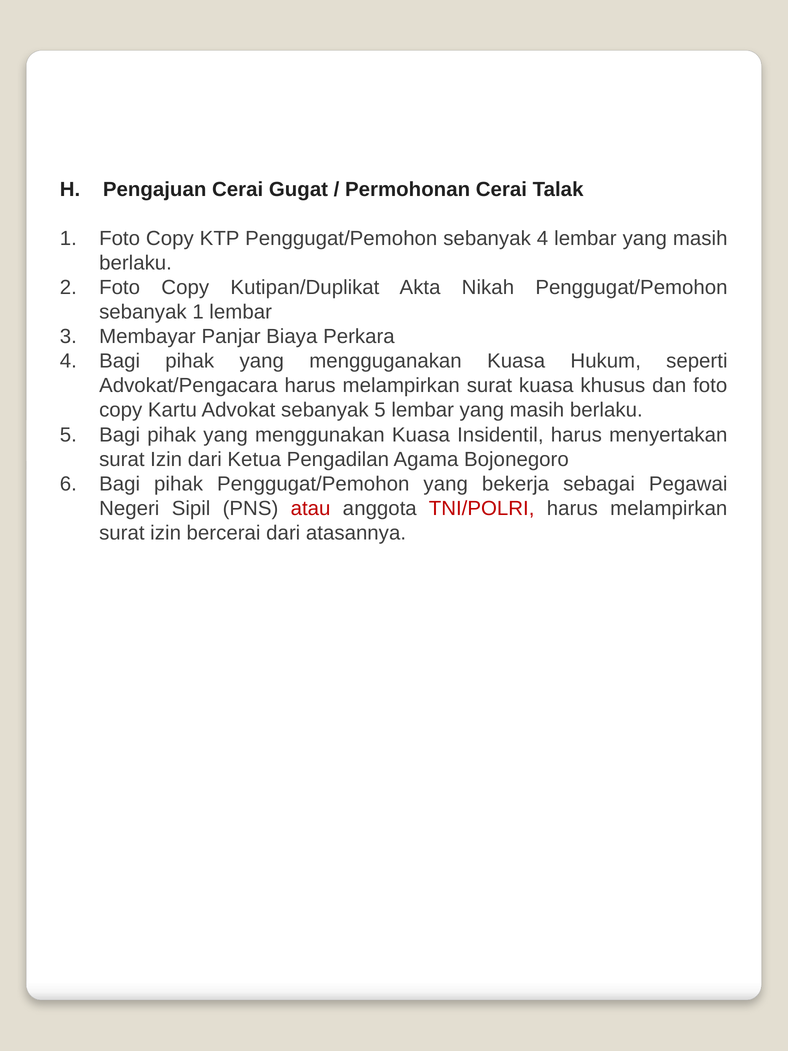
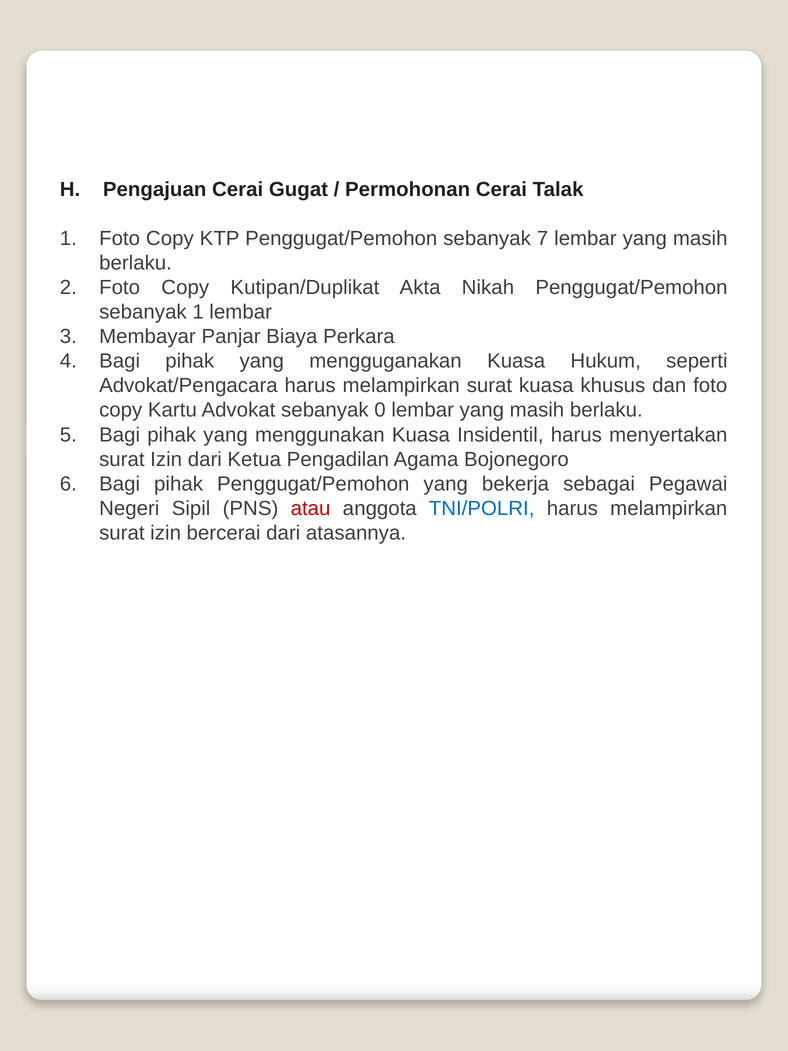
sebanyak 4: 4 -> 7
sebanyak 5: 5 -> 0
TNI/POLRI colour: red -> blue
